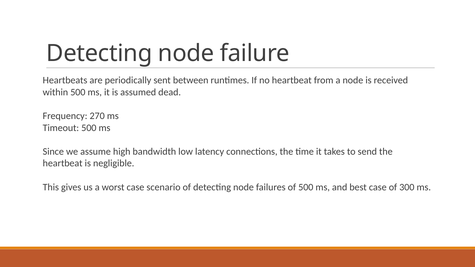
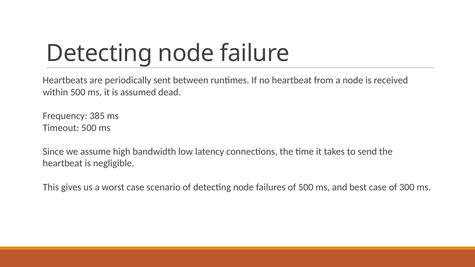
270: 270 -> 385
